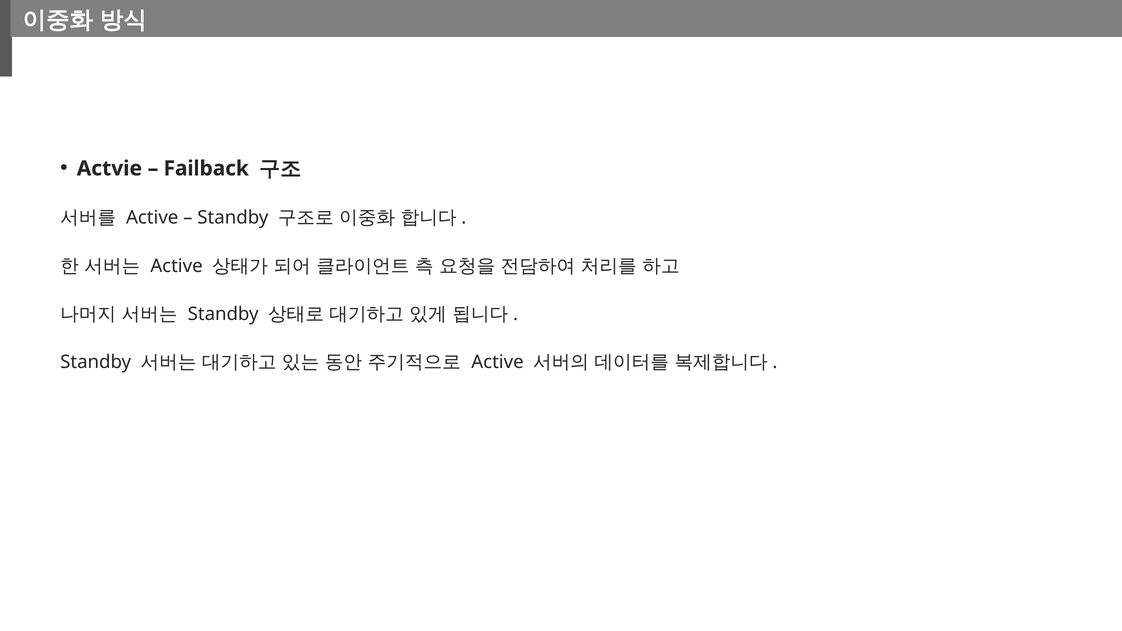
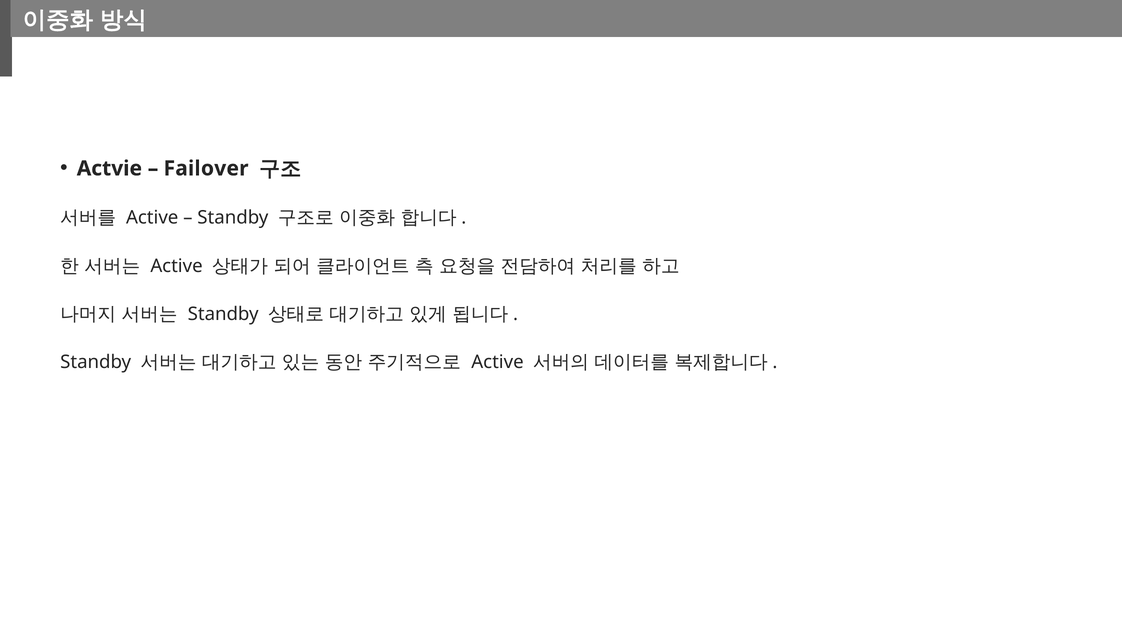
Failback: Failback -> Failover
